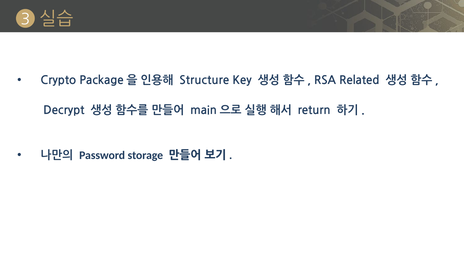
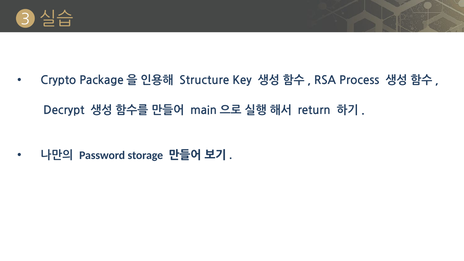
Related: Related -> Process
